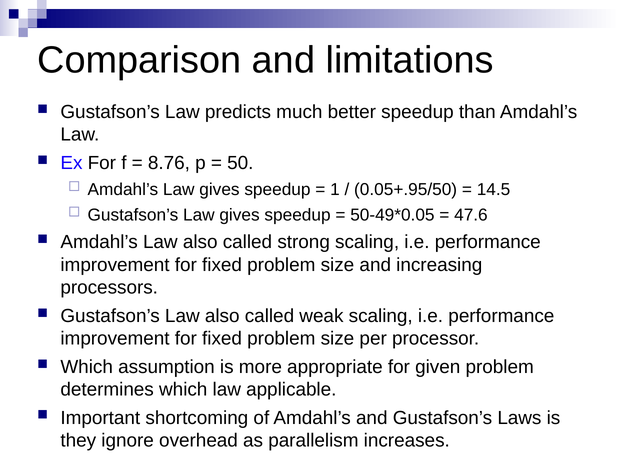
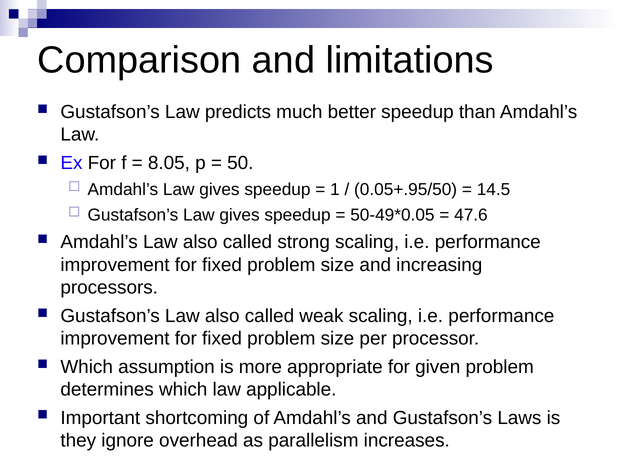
8.76: 8.76 -> 8.05
